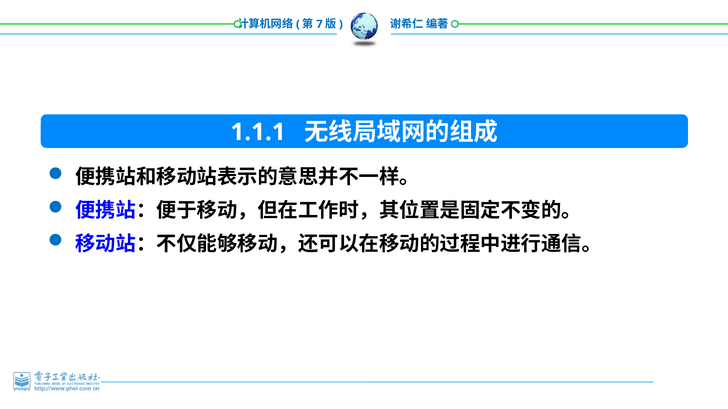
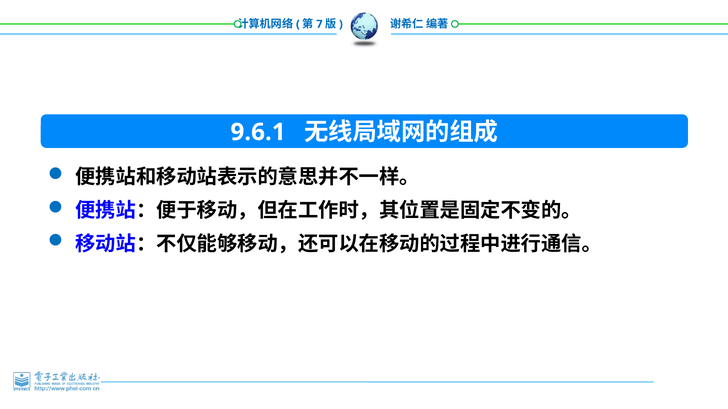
1.1.1: 1.1.1 -> 9.6.1
